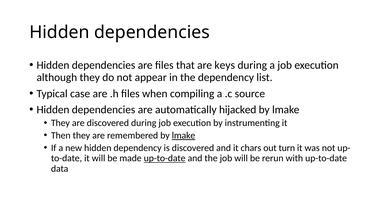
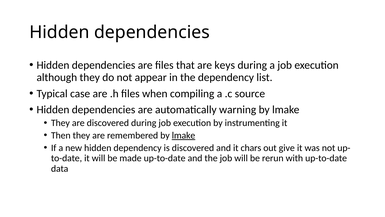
hijacked: hijacked -> warning
turn: turn -> give
up-to-date at (165, 158) underline: present -> none
